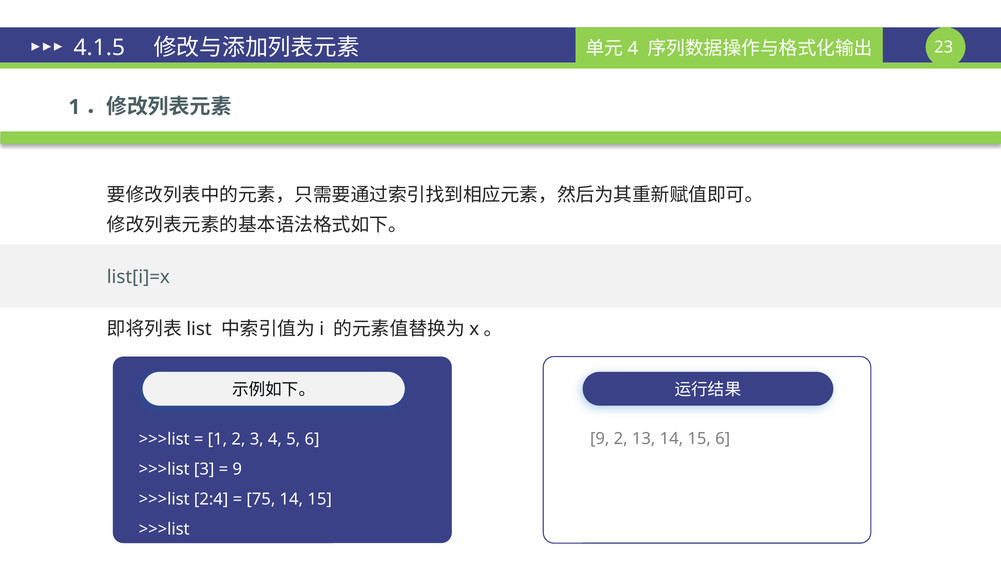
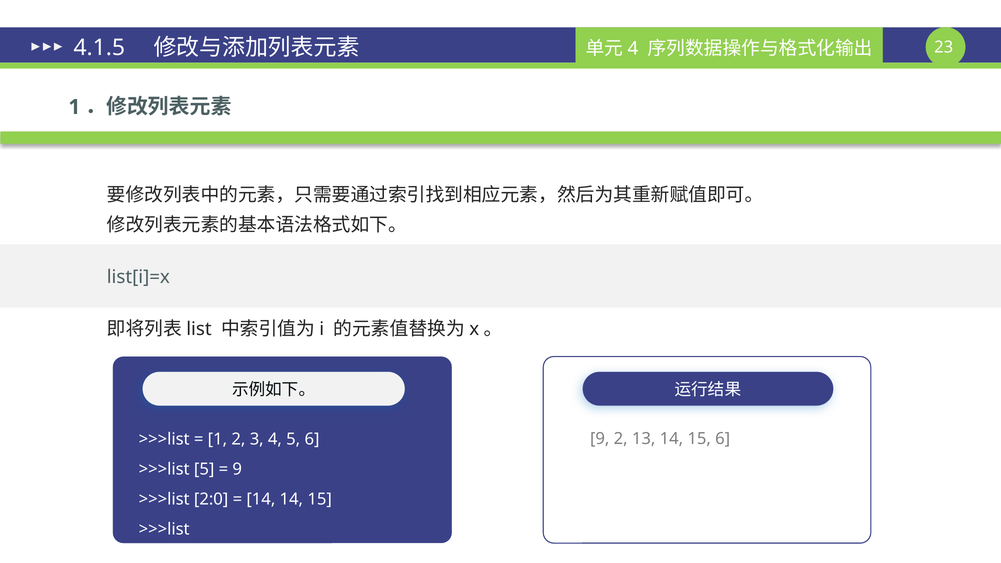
>>>list 3: 3 -> 5
2:4: 2:4 -> 2:0
75 at (261, 499): 75 -> 14
